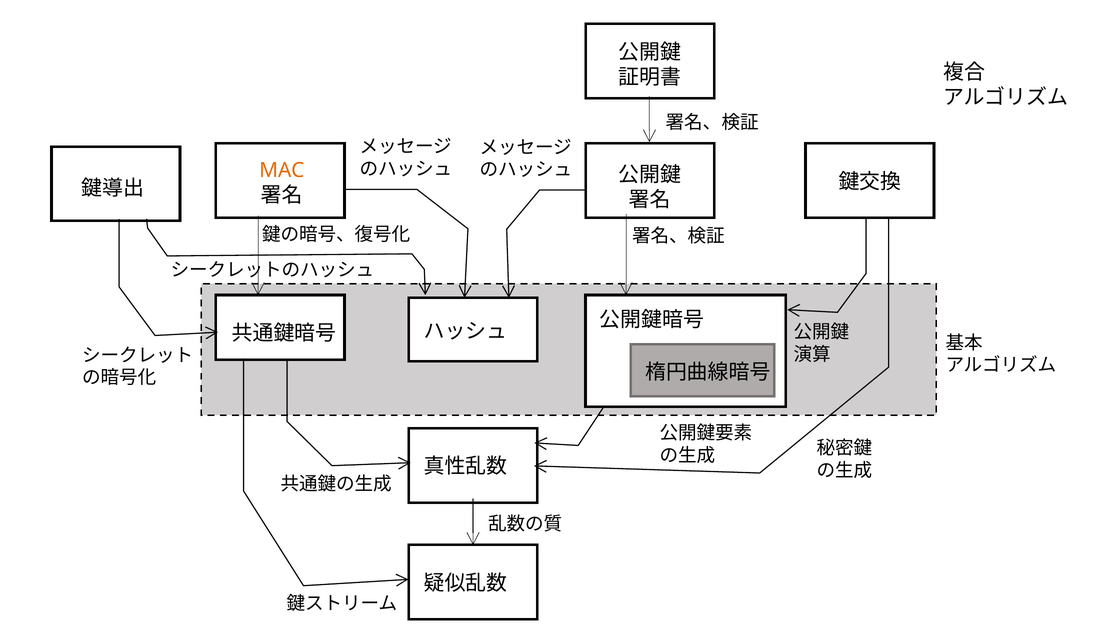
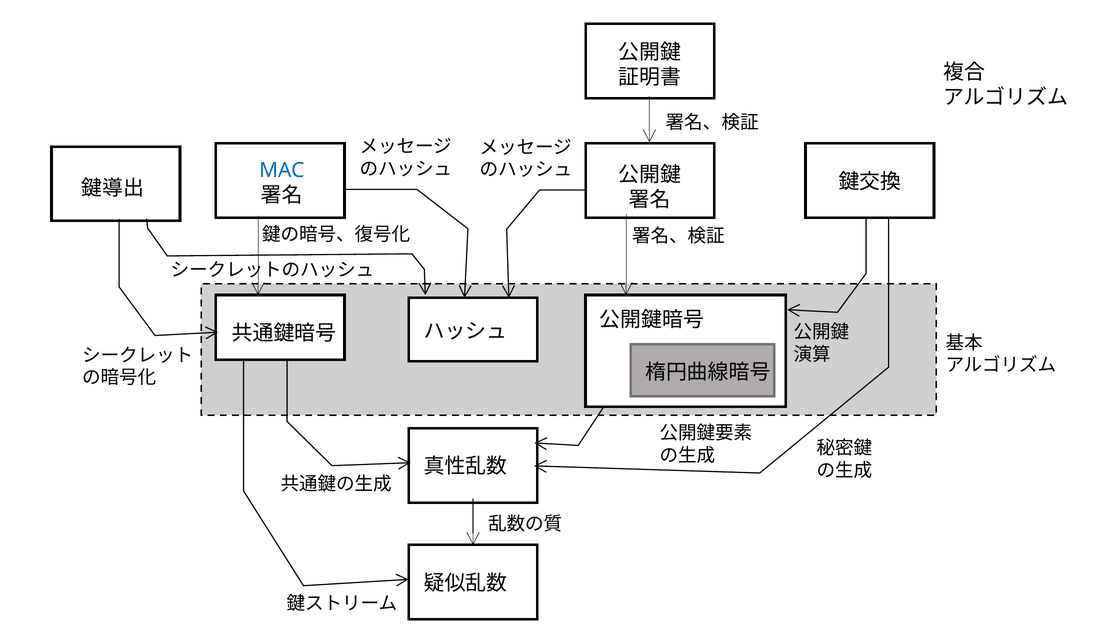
MAC colour: orange -> blue
